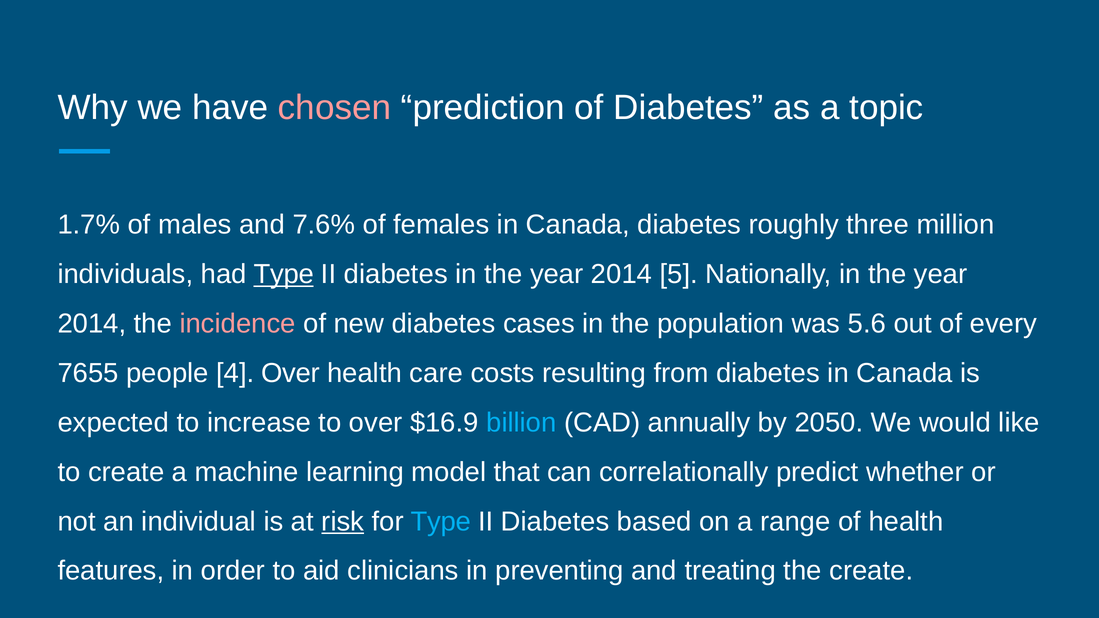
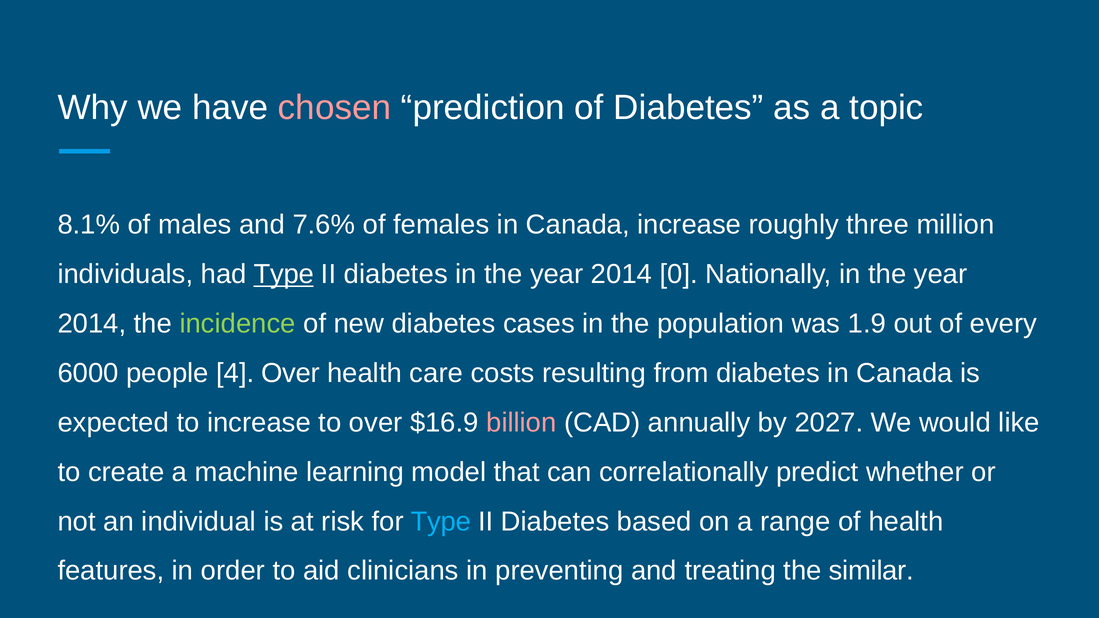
1.7%: 1.7% -> 8.1%
Canada diabetes: diabetes -> increase
5: 5 -> 0
incidence colour: pink -> light green
5.6: 5.6 -> 1.9
7655: 7655 -> 6000
billion colour: light blue -> pink
2050: 2050 -> 2027
risk underline: present -> none
the create: create -> similar
